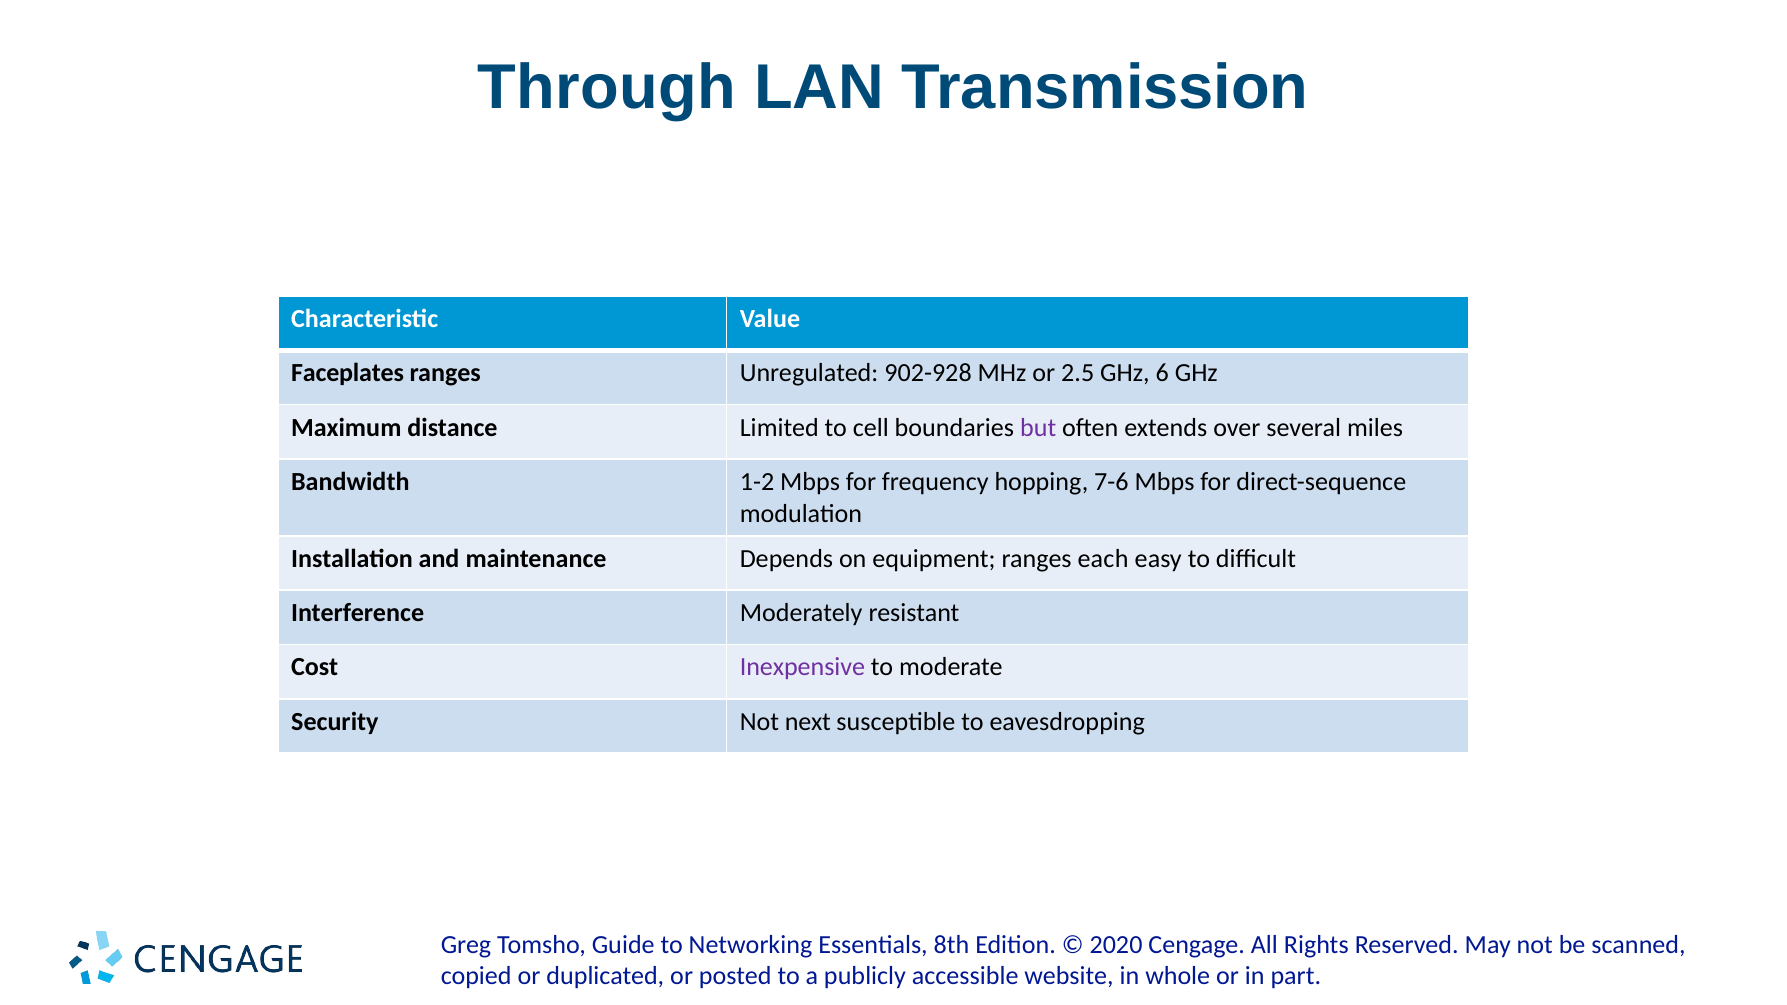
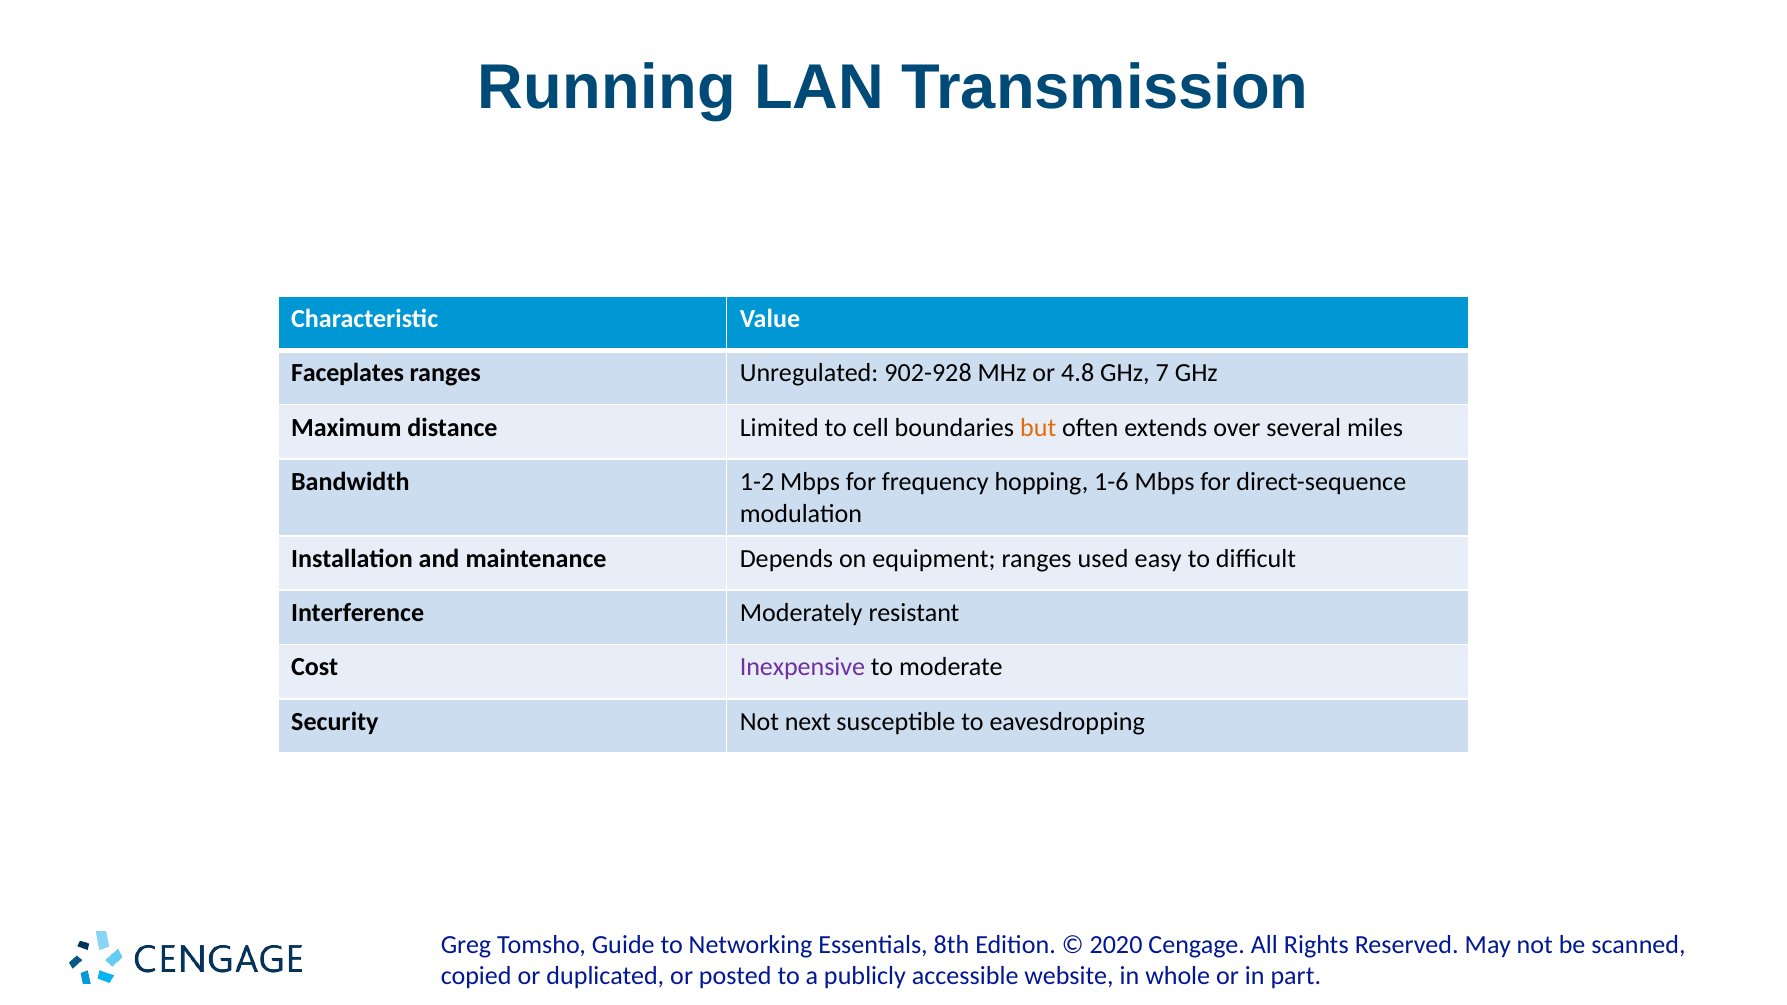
Through: Through -> Running
2.5: 2.5 -> 4.8
6: 6 -> 7
but colour: purple -> orange
7-6: 7-6 -> 1-6
each: each -> used
